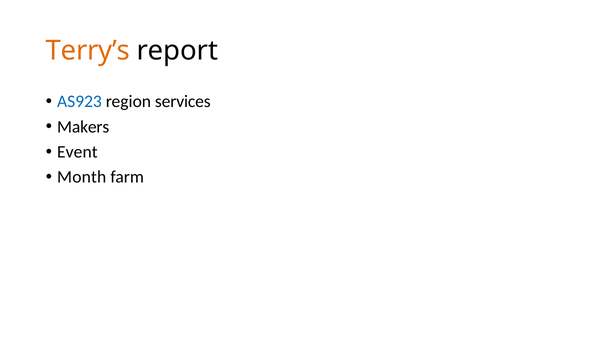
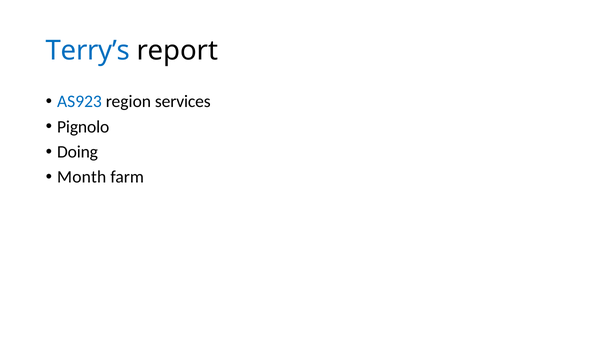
Terry’s colour: orange -> blue
Makers: Makers -> Pignolo
Event: Event -> Doing
